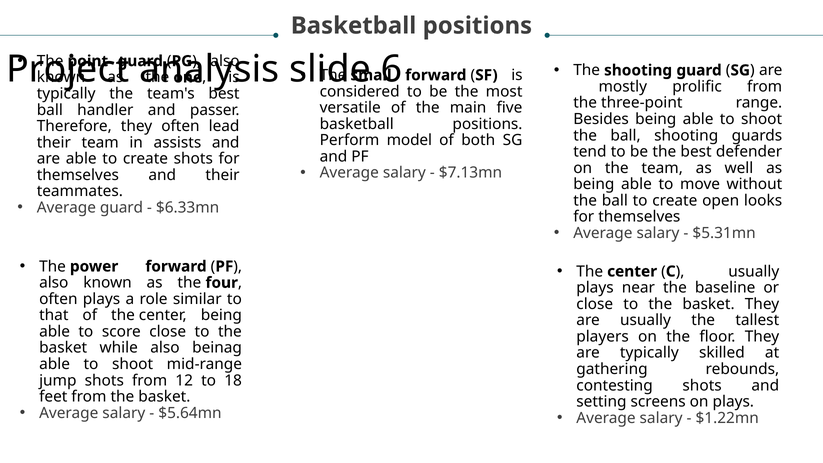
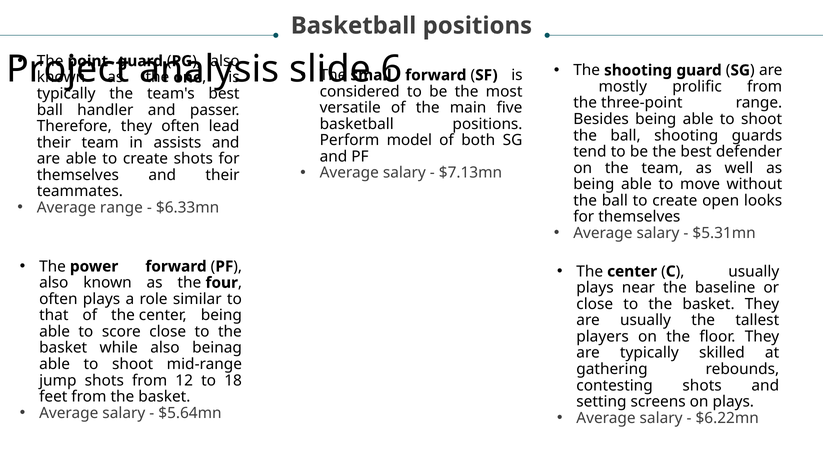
Average guard: guard -> range
$1.22mn: $1.22mn -> $6.22mn
